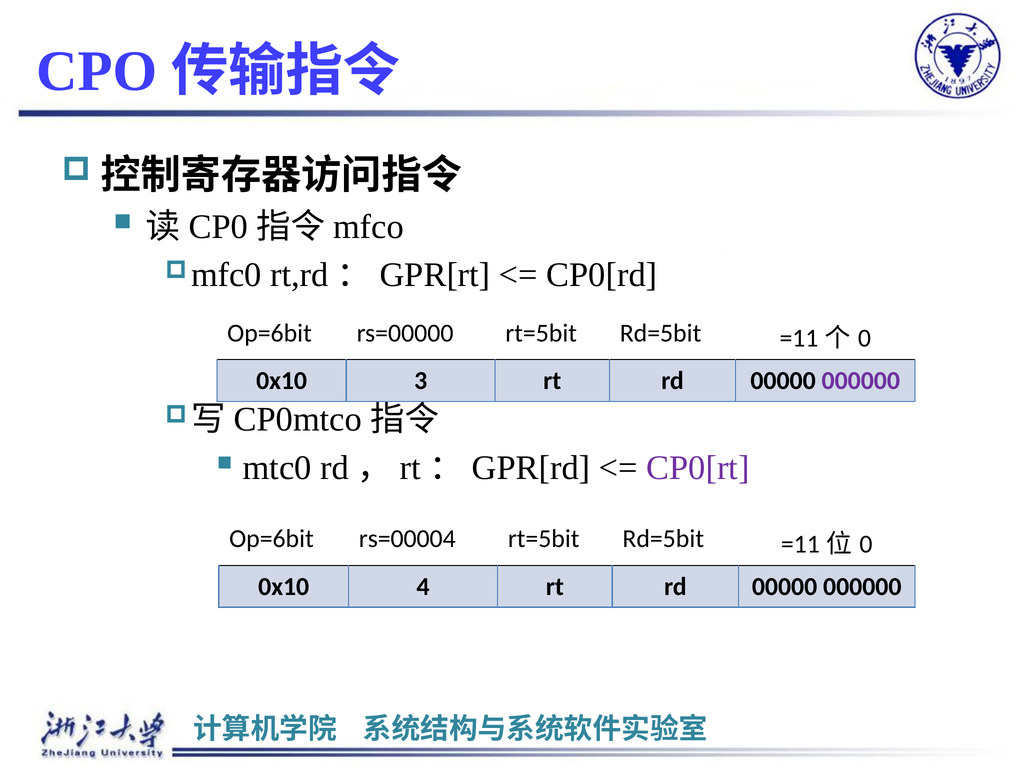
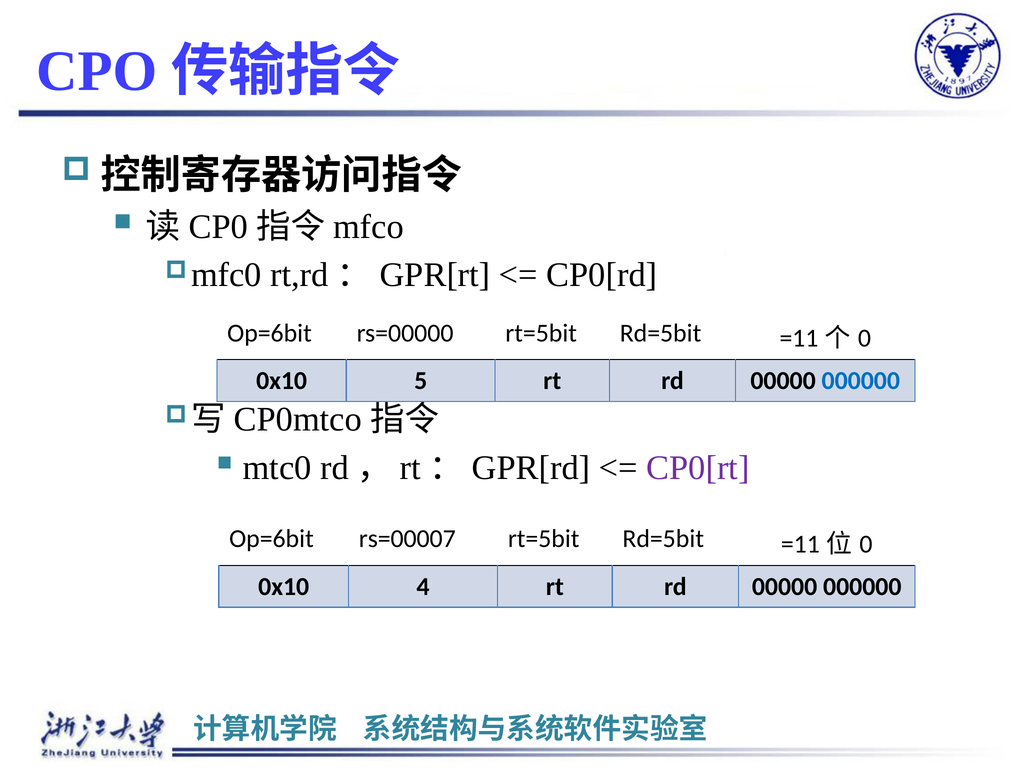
3: 3 -> 5
000000 at (861, 381) colour: purple -> blue
rs=00004: rs=00004 -> rs=00007
